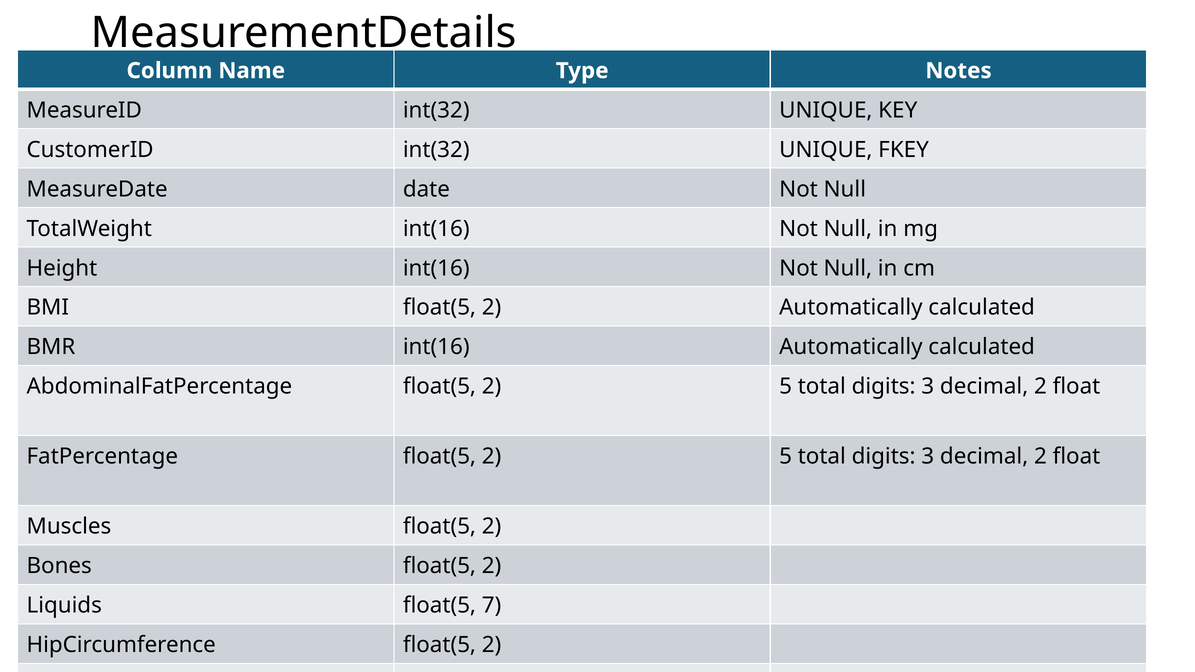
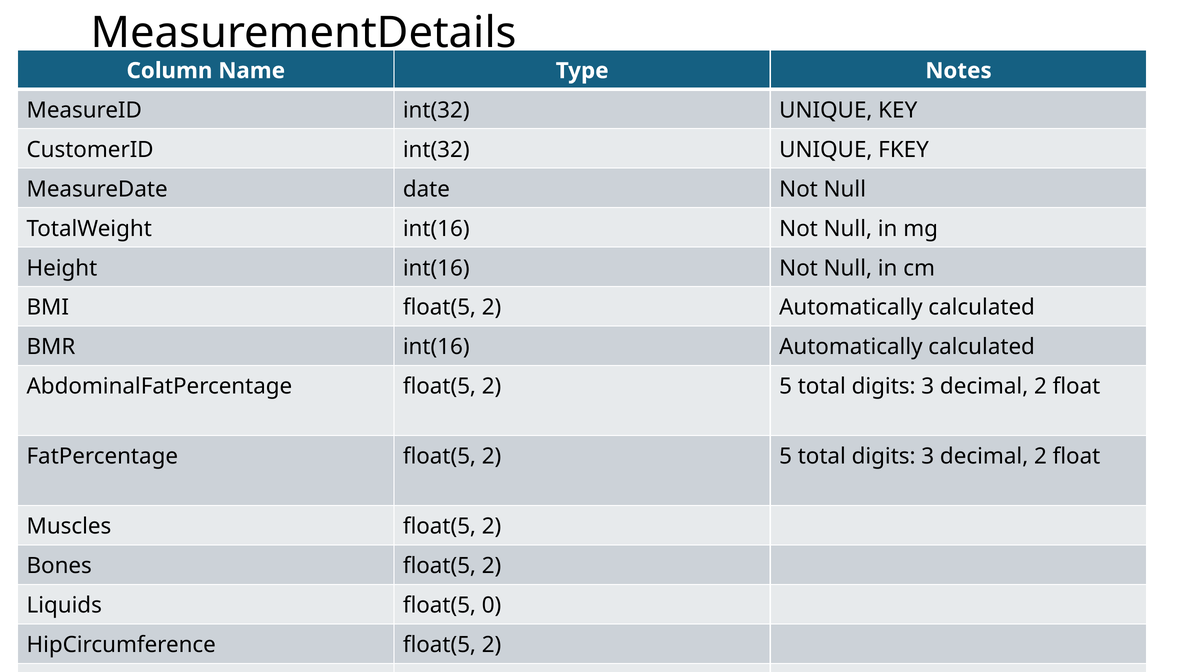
7: 7 -> 0
